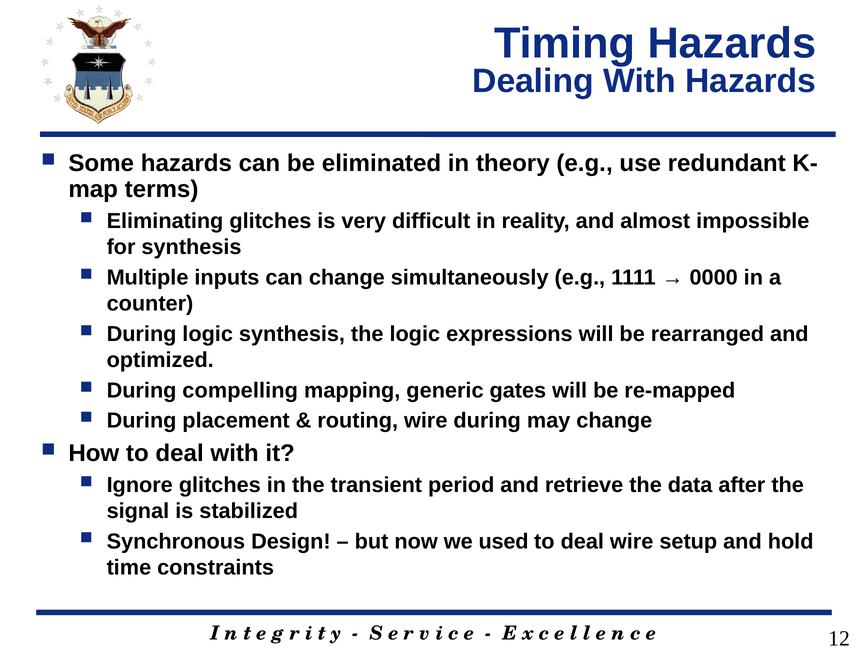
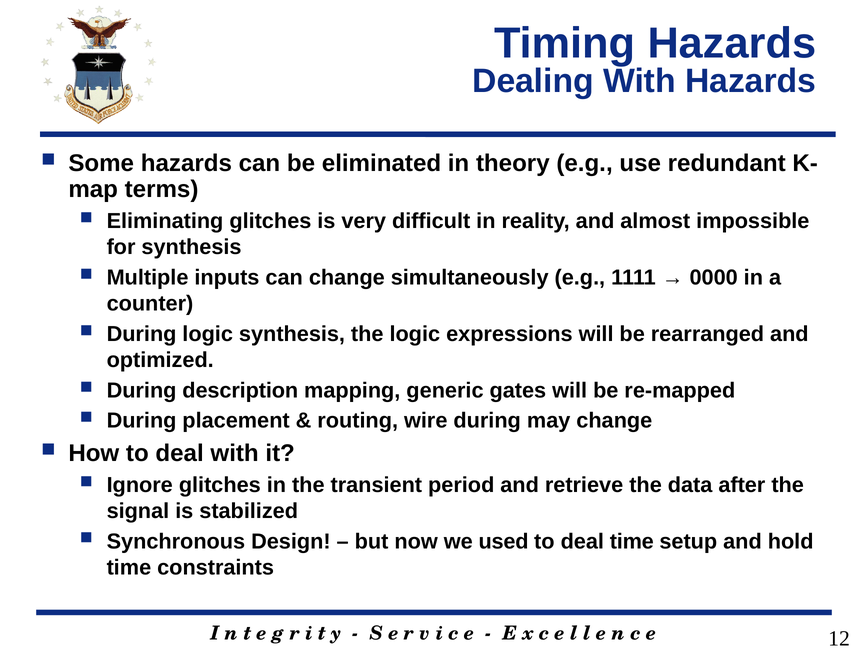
compelling: compelling -> description
deal wire: wire -> time
